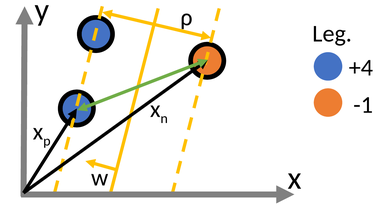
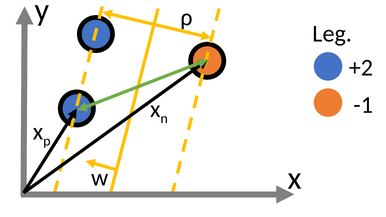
+4: +4 -> +2
